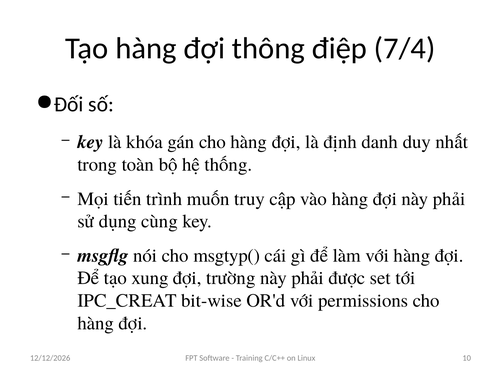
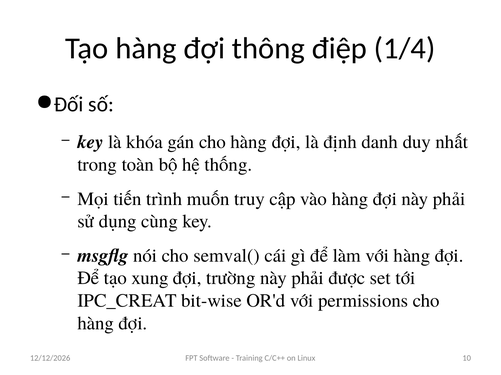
7/4: 7/4 -> 1/4
msgtyp(: msgtyp( -> semval(
